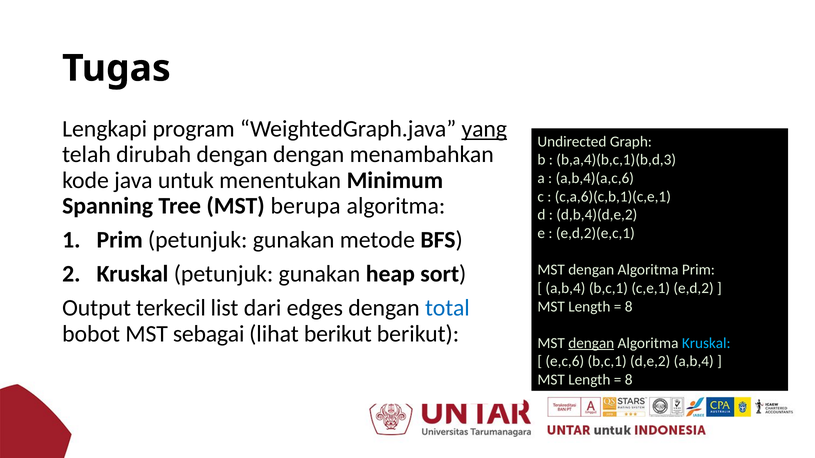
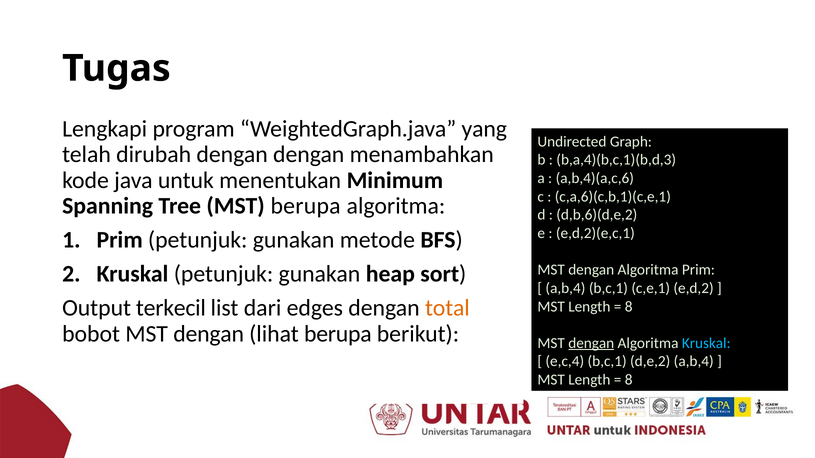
yang underline: present -> none
d,b,4)(d,e,2: d,b,4)(d,e,2 -> d,b,6)(d,e,2
total colour: blue -> orange
bobot MST sebagai: sebagai -> dengan
lihat berikut: berikut -> berupa
e,c,6: e,c,6 -> e,c,4
